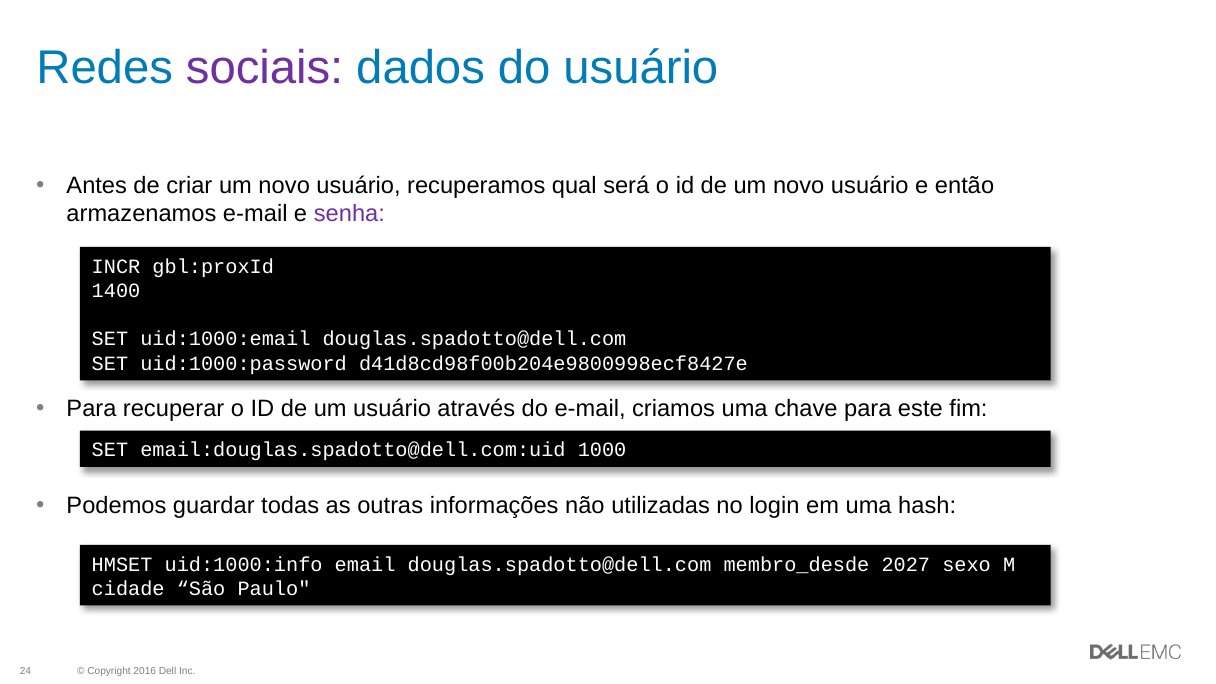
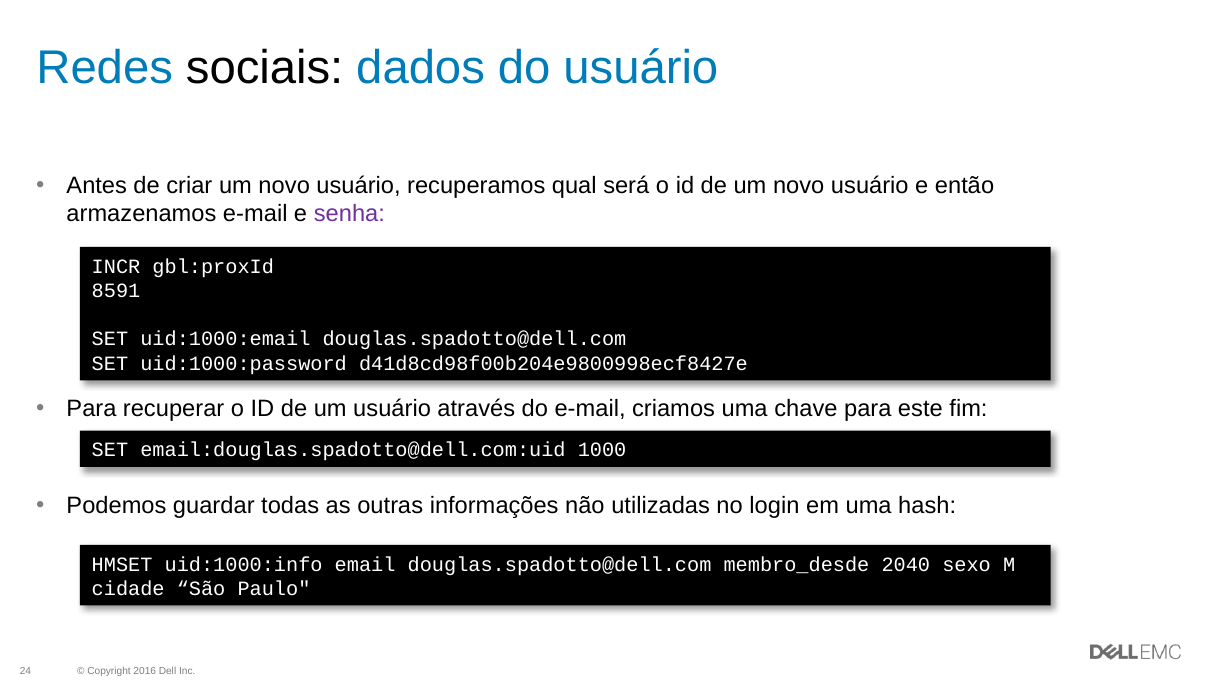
sociais colour: purple -> black
1400: 1400 -> 8591
2027: 2027 -> 2040
